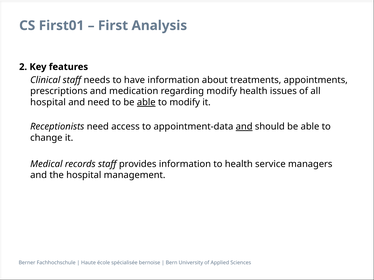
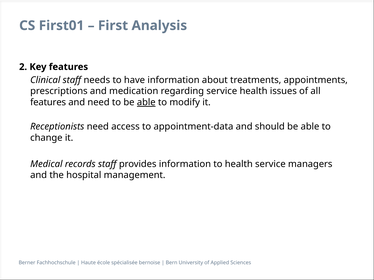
regarding modify: modify -> service
hospital at (48, 103): hospital -> features
and at (244, 127) underline: present -> none
